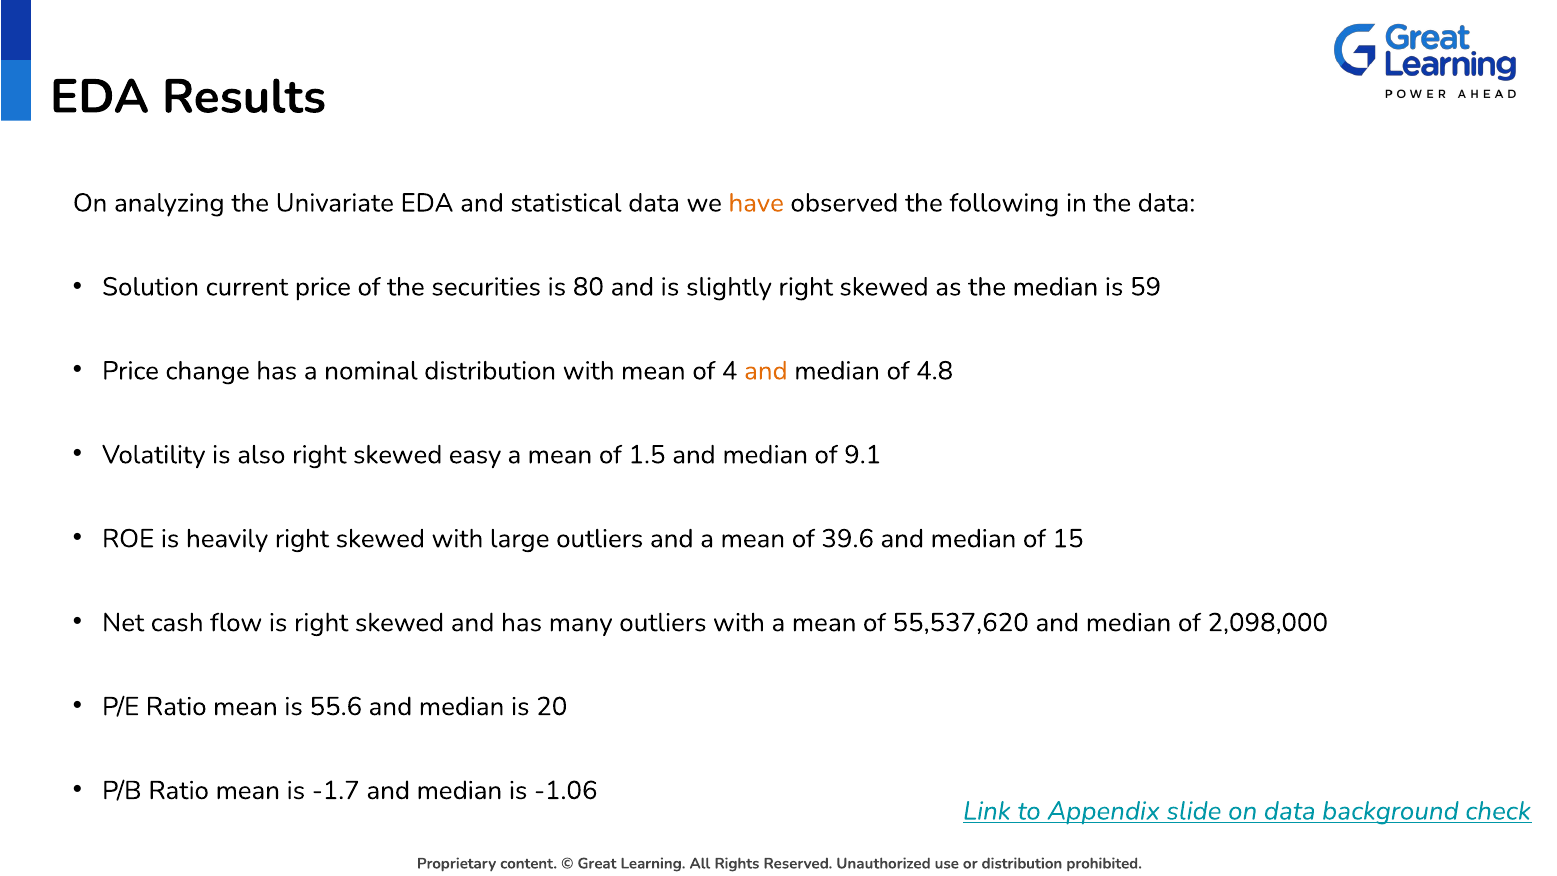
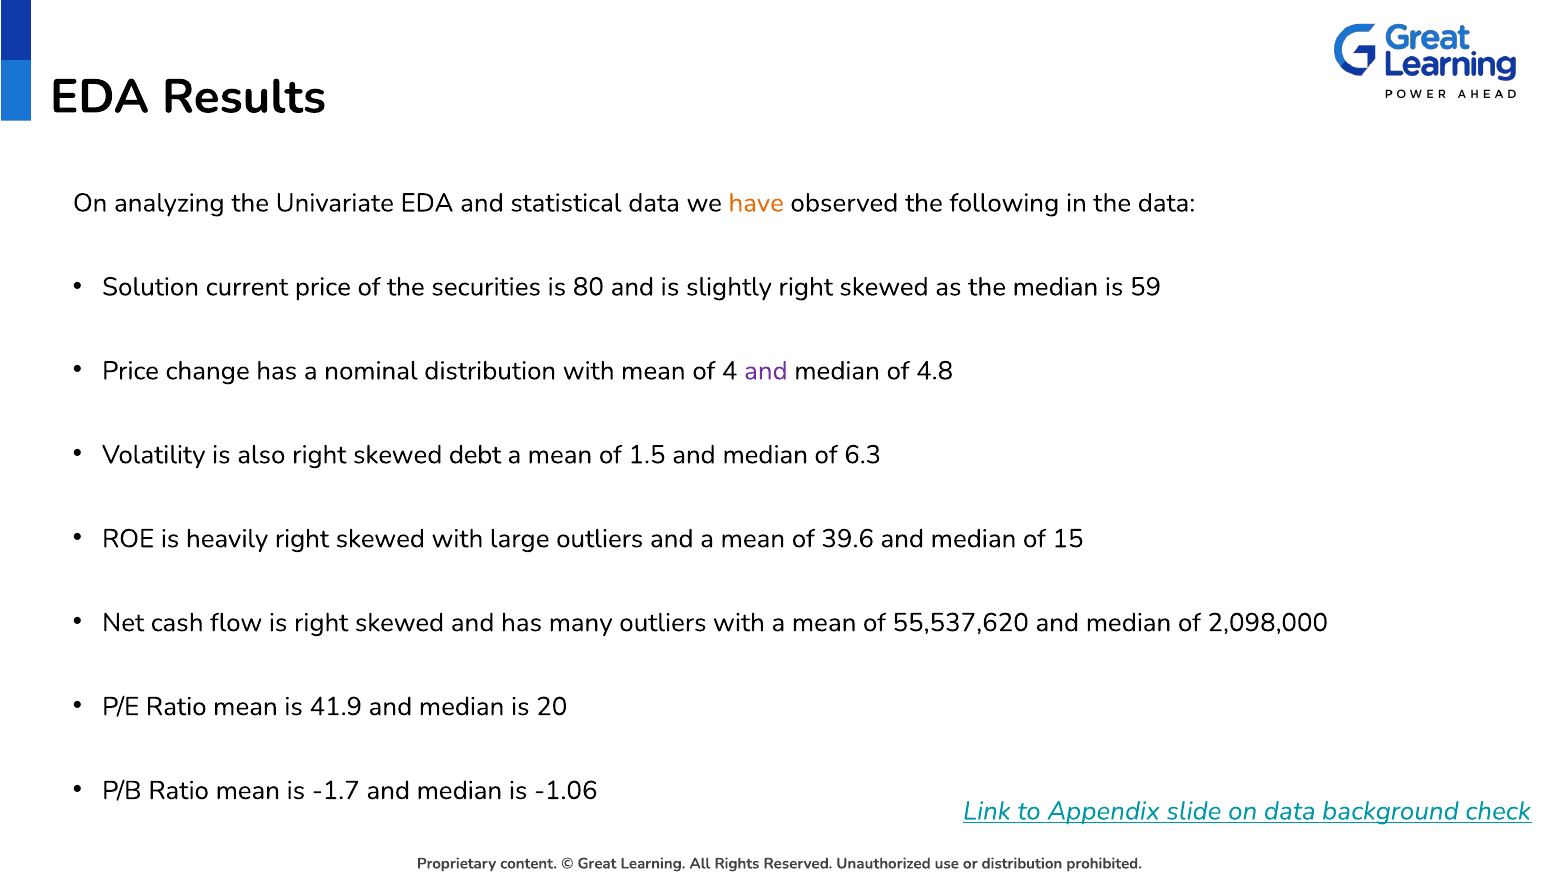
and at (766, 371) colour: orange -> purple
easy: easy -> debt
9.1: 9.1 -> 6.3
55.6: 55.6 -> 41.9
